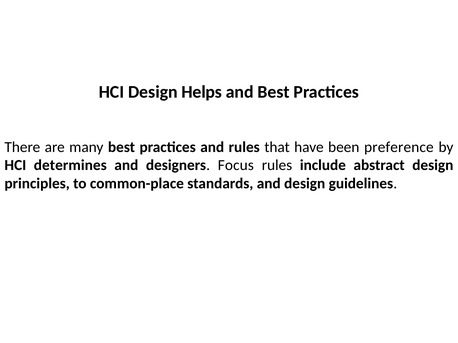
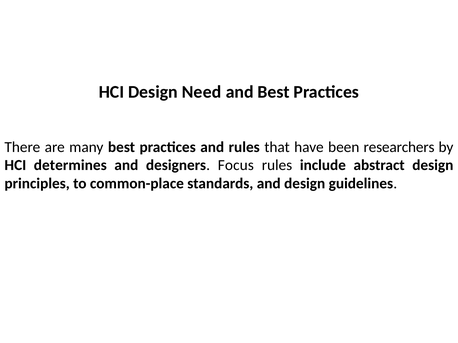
Helps: Helps -> Need
preference: preference -> researchers
